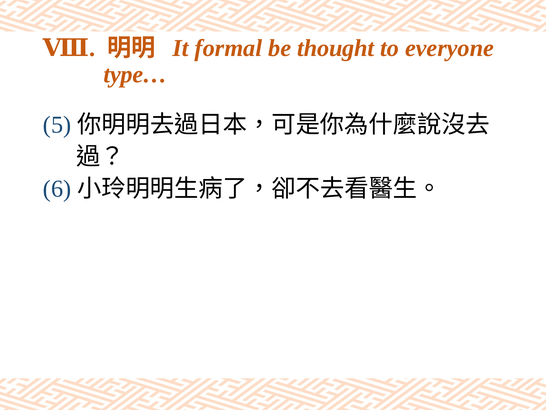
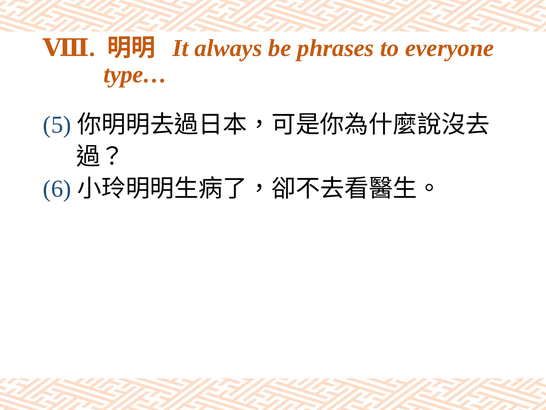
formal: formal -> always
thought: thought -> phrases
